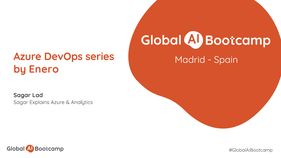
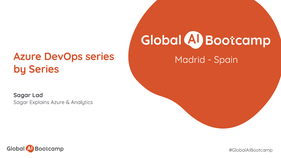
by Enero: Enero -> Series
